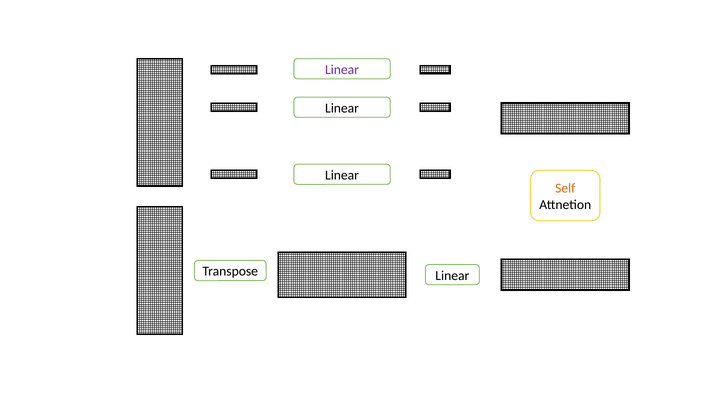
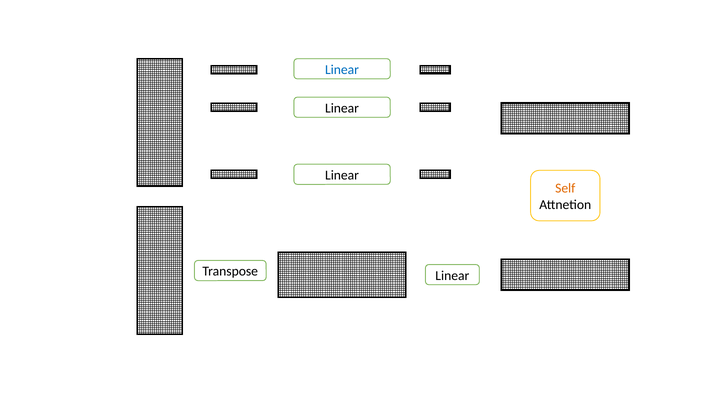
Linear at (342, 70) colour: purple -> blue
